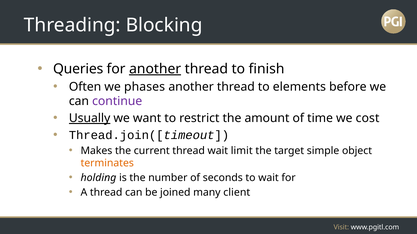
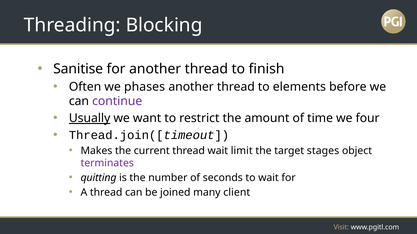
Queries: Queries -> Sanitise
another at (155, 69) underline: present -> none
cost: cost -> four
simple: simple -> stages
terminates colour: orange -> purple
holding: holding -> quitting
